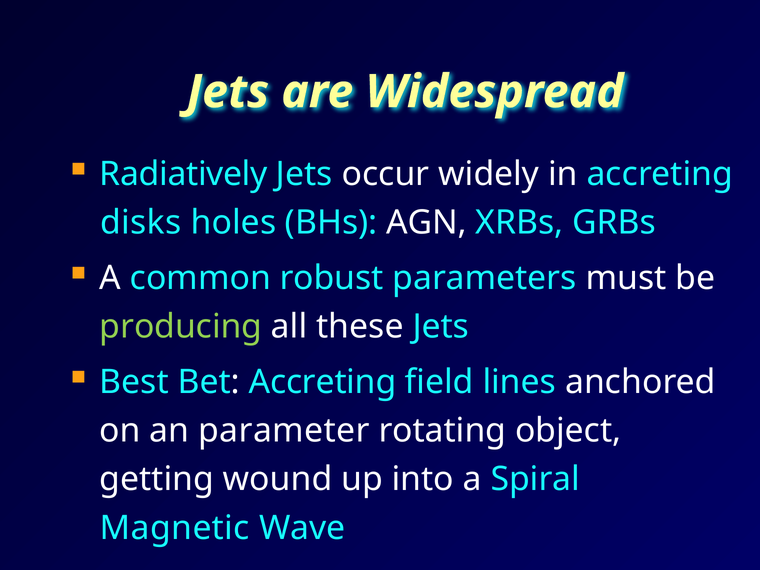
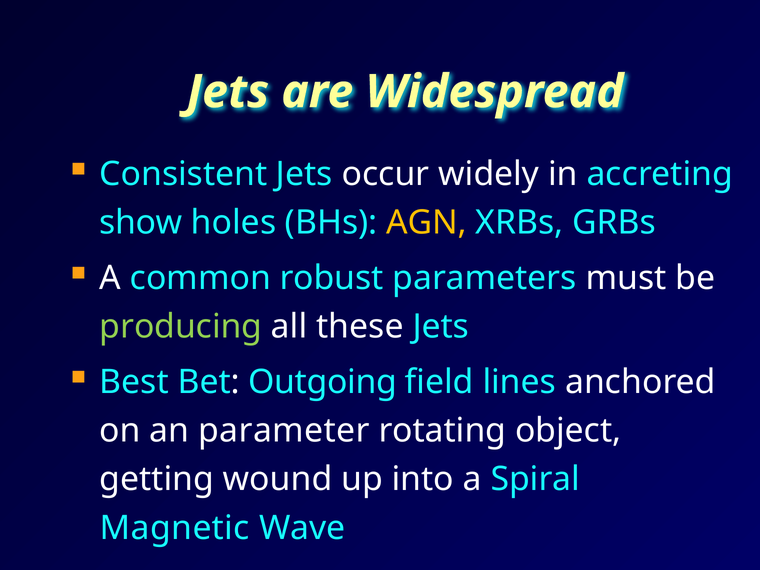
Radiatively: Radiatively -> Consistent
disks: disks -> show
AGN colour: white -> yellow
Bet Accreting: Accreting -> Outgoing
